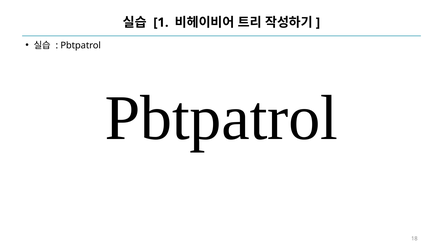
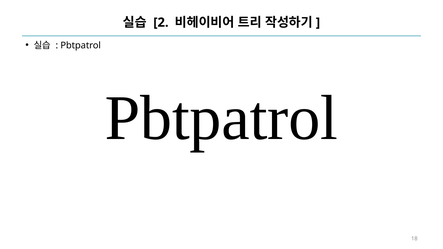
1: 1 -> 2
